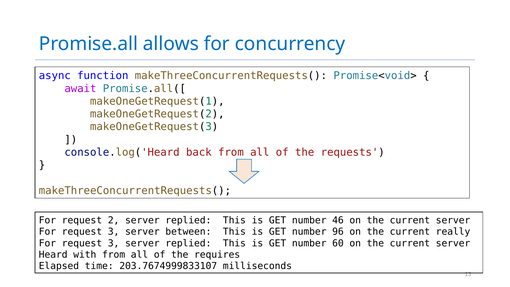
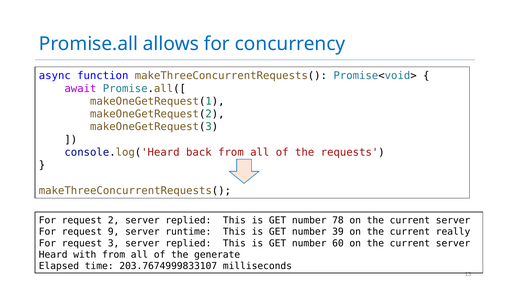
46: 46 -> 78
3 at (114, 232): 3 -> 9
between: between -> runtime
96: 96 -> 39
requires: requires -> generate
